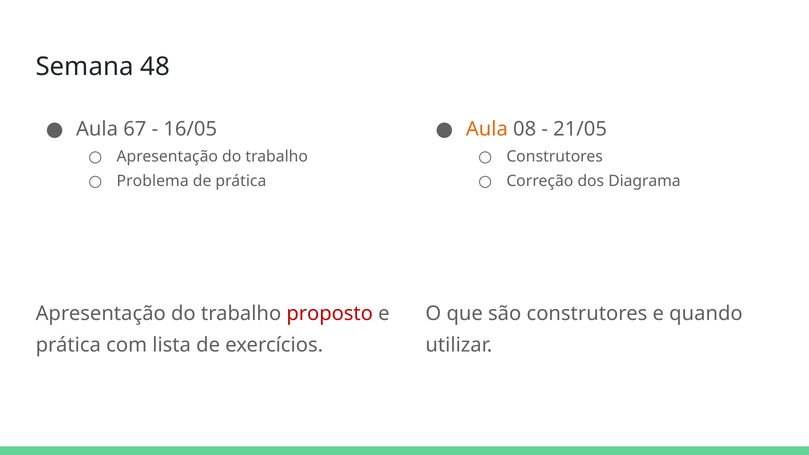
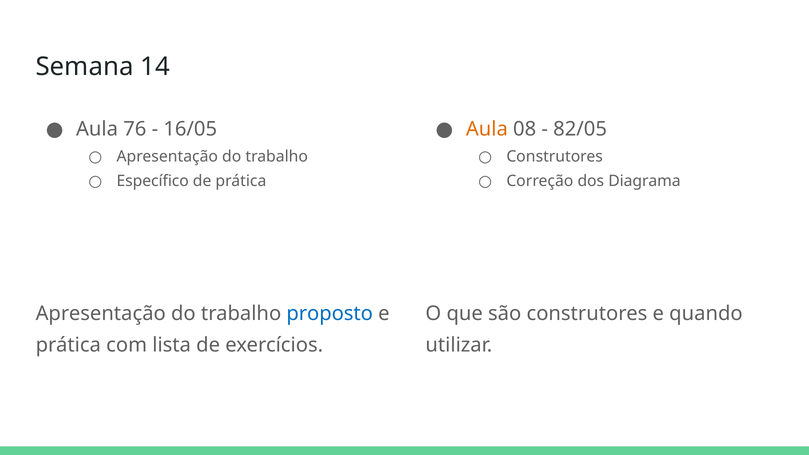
48: 48 -> 14
67: 67 -> 76
21/05: 21/05 -> 82/05
Problema: Problema -> Específico
proposto colour: red -> blue
